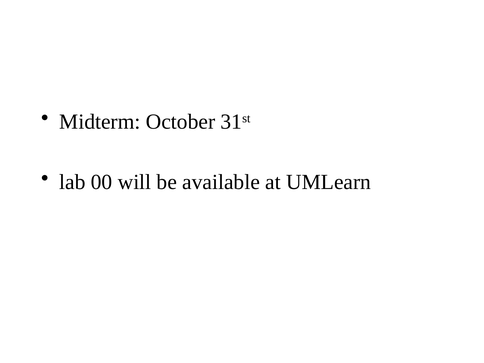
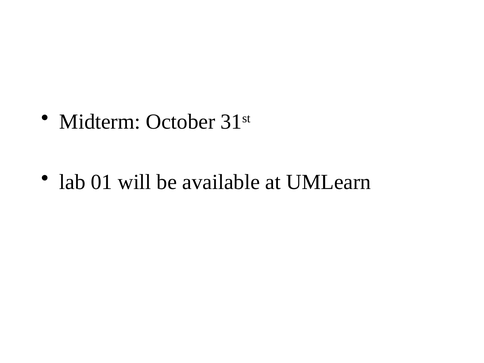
00: 00 -> 01
